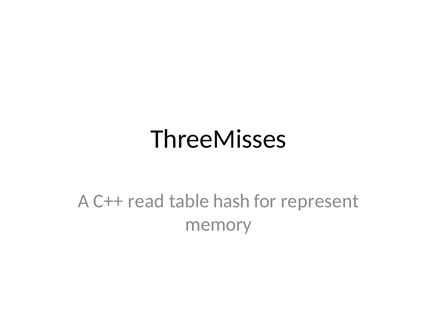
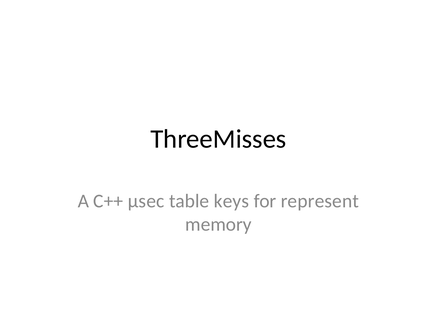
read: read -> µsec
hash: hash -> keys
